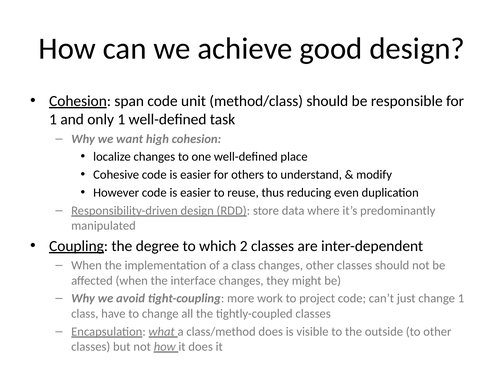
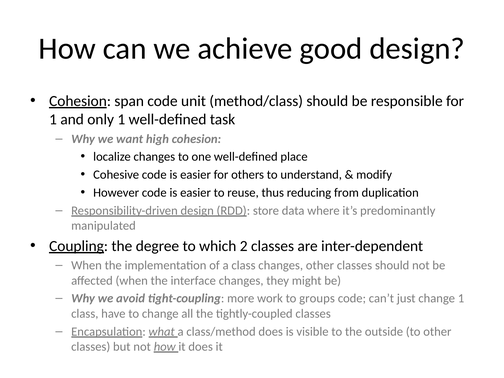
even: even -> from
project: project -> groups
